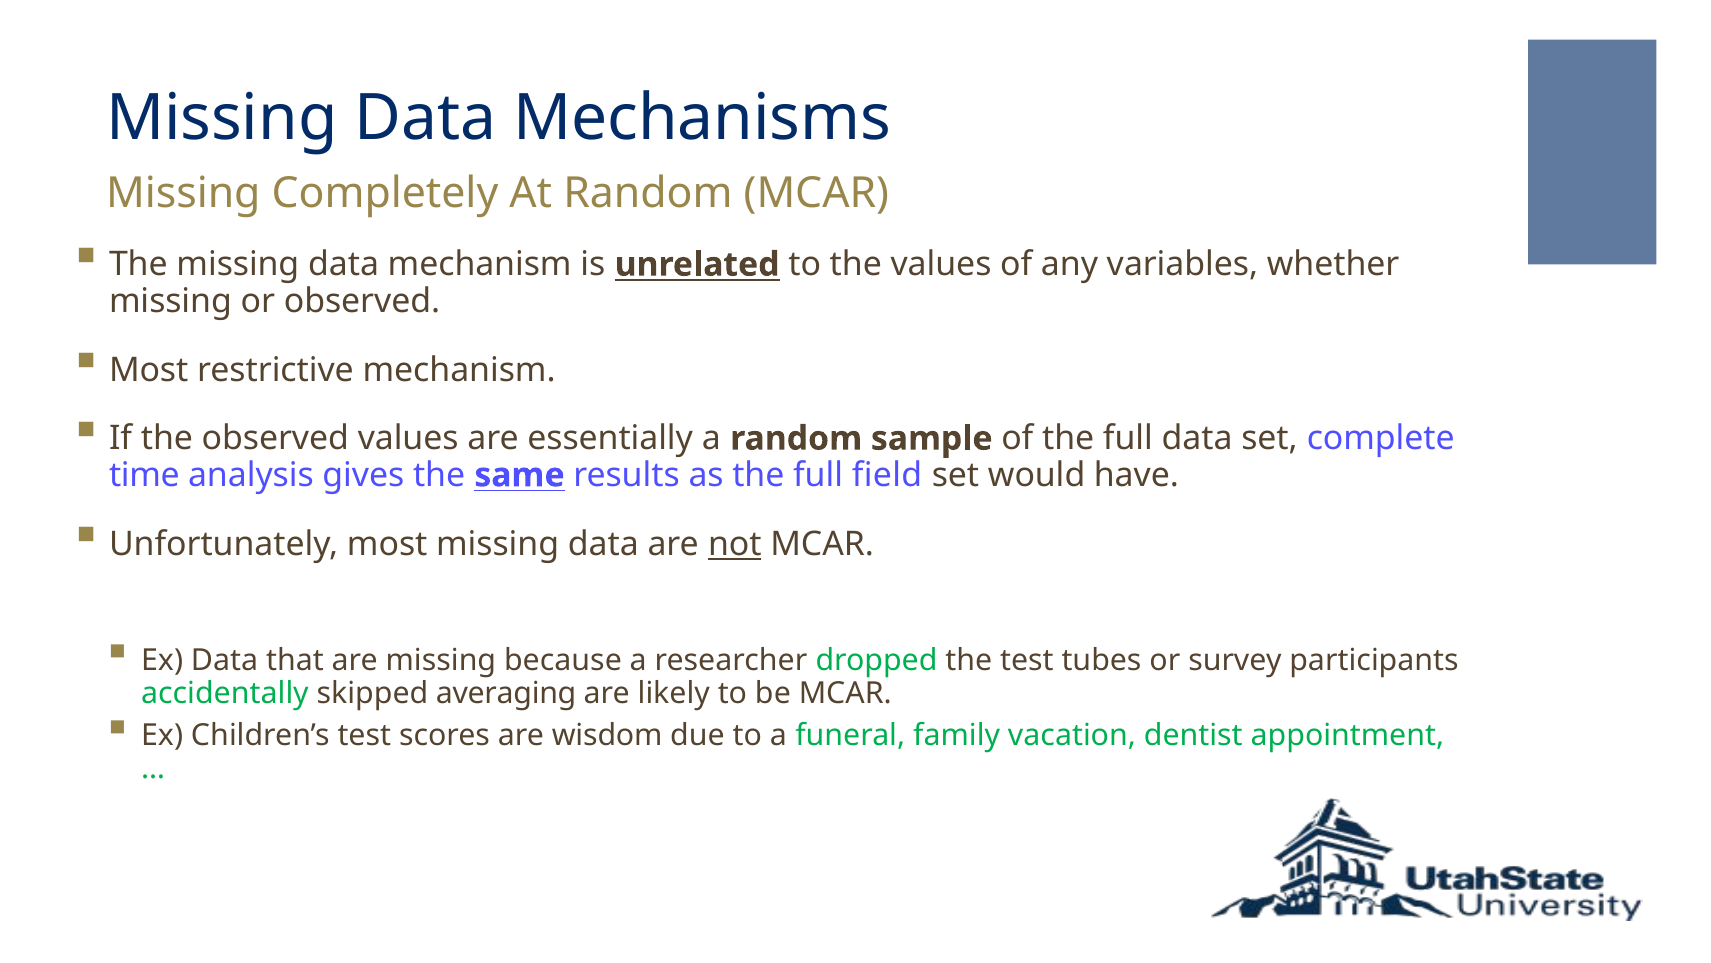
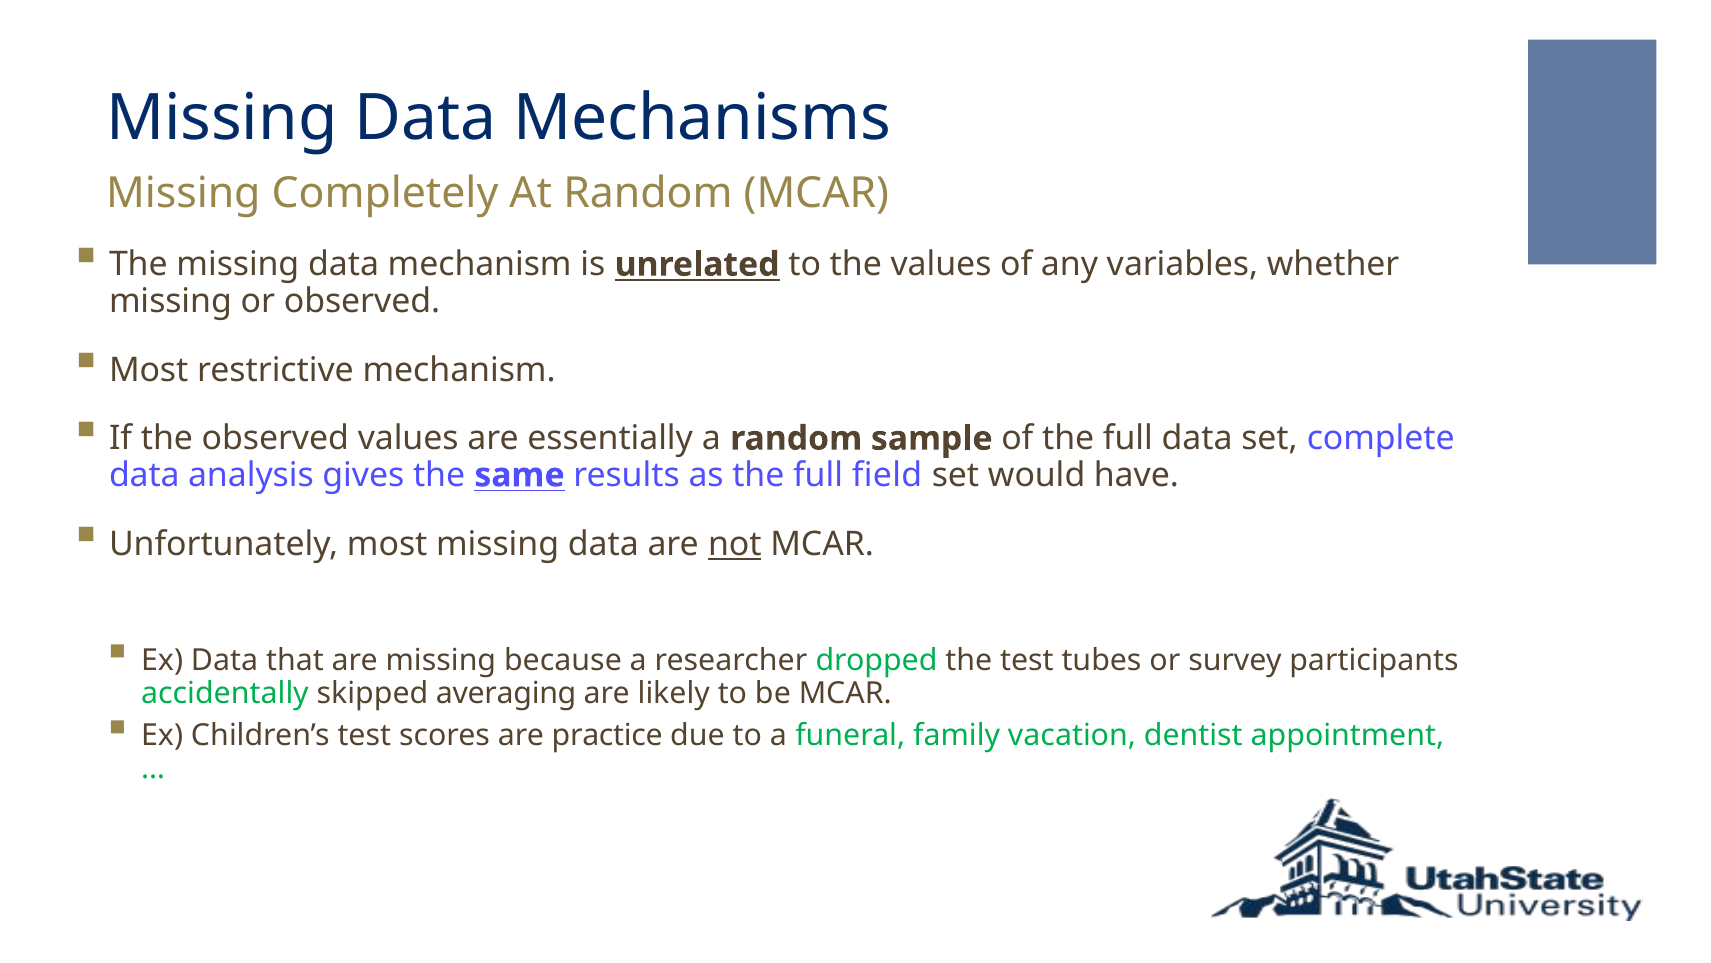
time at (144, 475): time -> data
wisdom: wisdom -> practice
